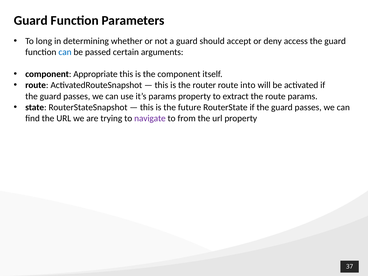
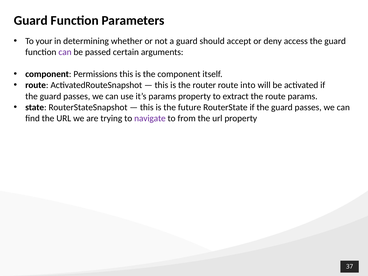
long: long -> your
can at (65, 52) colour: blue -> purple
Appropriate: Appropriate -> Permissions
